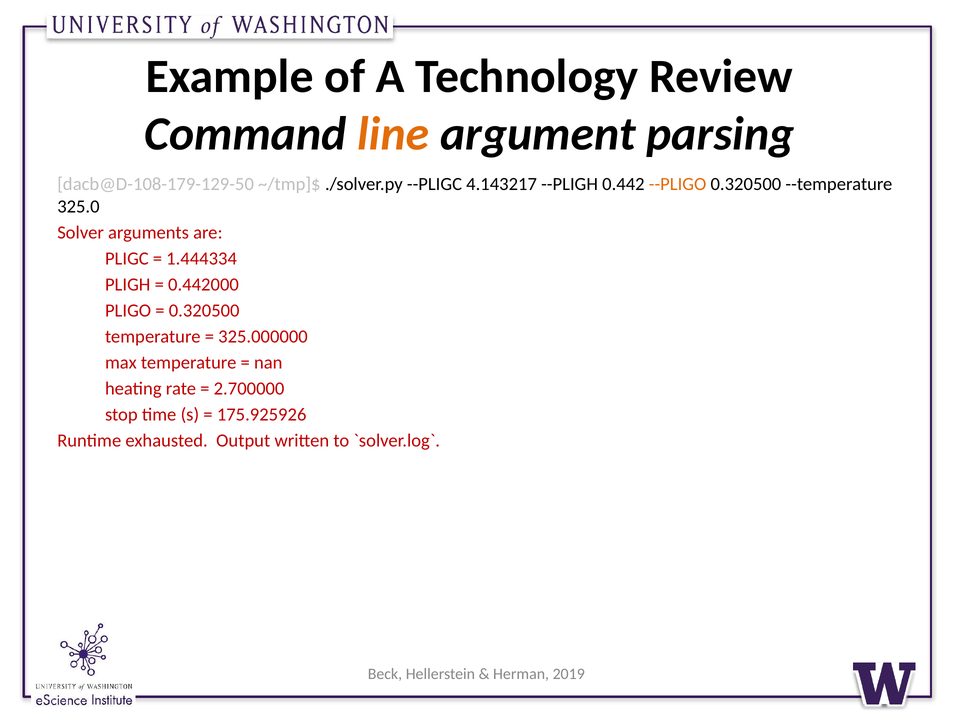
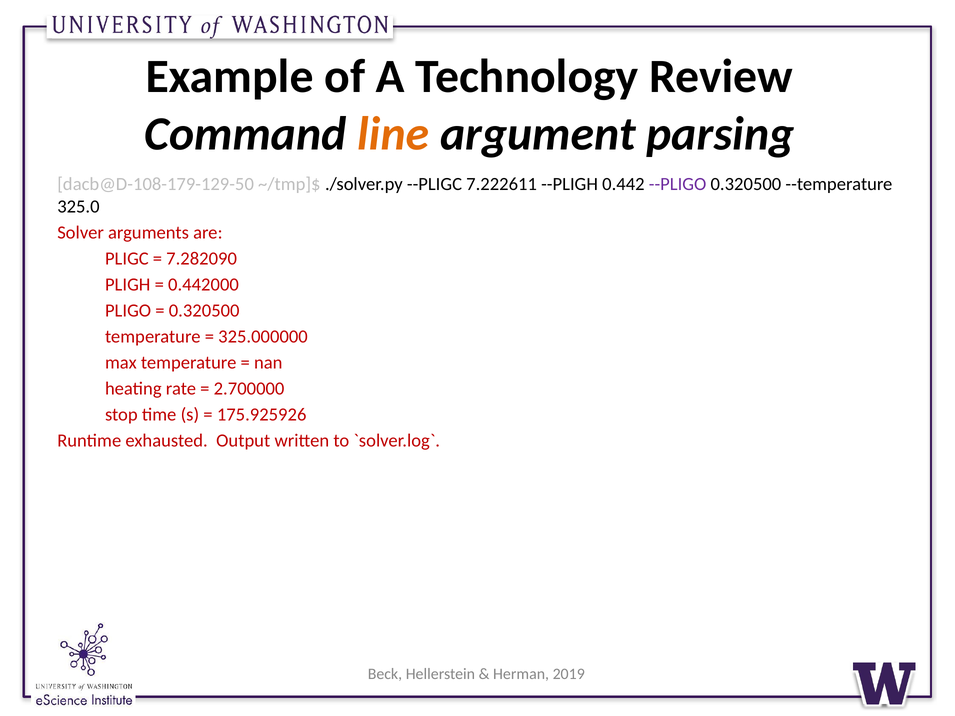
4.143217: 4.143217 -> 7.222611
--PLIGO colour: orange -> purple
1.444334: 1.444334 -> 7.282090
